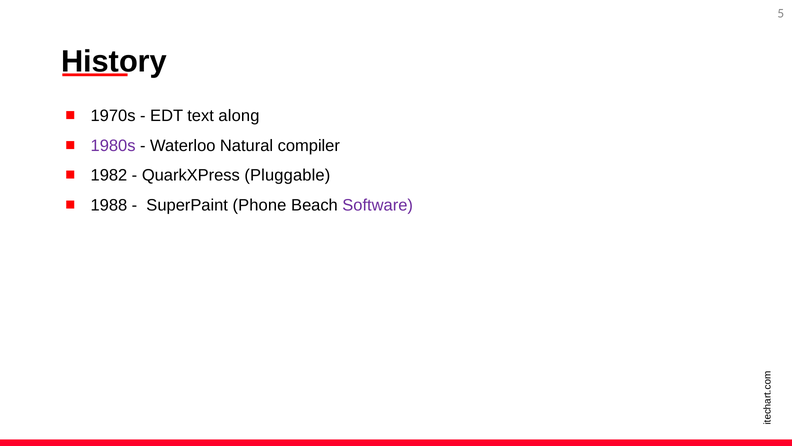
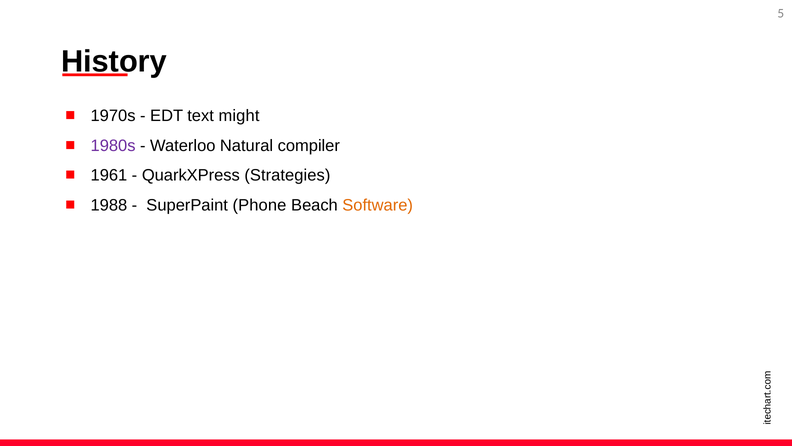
along: along -> might
1982: 1982 -> 1961
Pluggable: Pluggable -> Strategies
Software colour: purple -> orange
